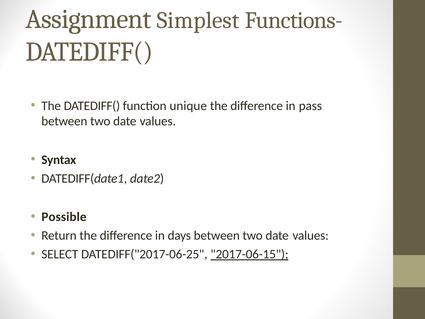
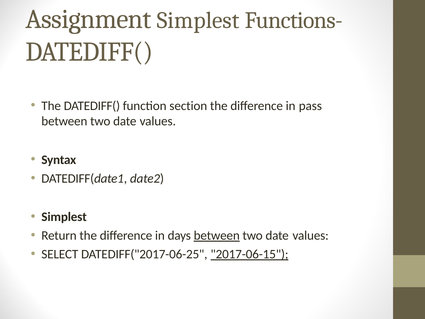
unique: unique -> section
Possible at (64, 217): Possible -> Simplest
between at (217, 235) underline: none -> present
